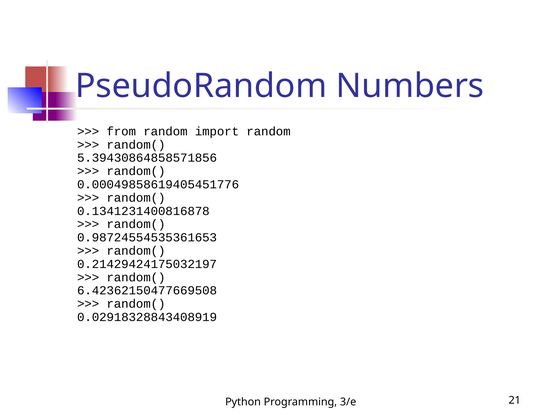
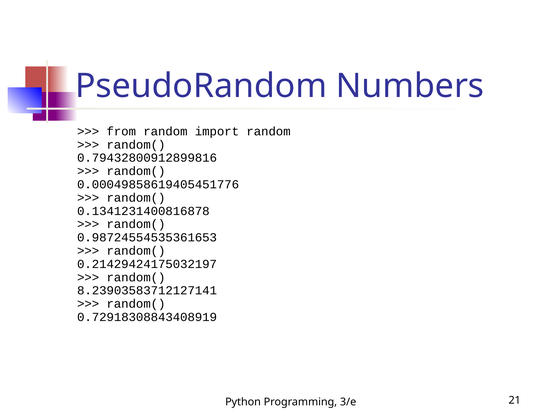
5.39430864858571856: 5.39430864858571856 -> 0.79432800912899816
6.42362150477669508: 6.42362150477669508 -> 8.23903583712127141
0.02918328843408919: 0.02918328843408919 -> 0.72918308843408919
